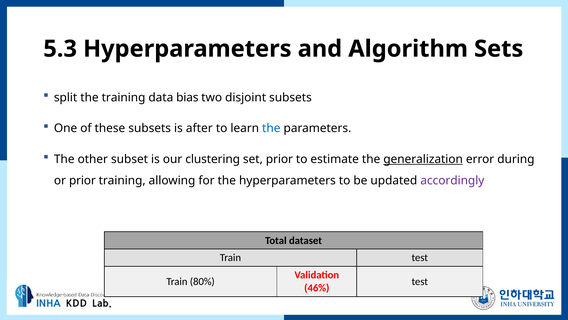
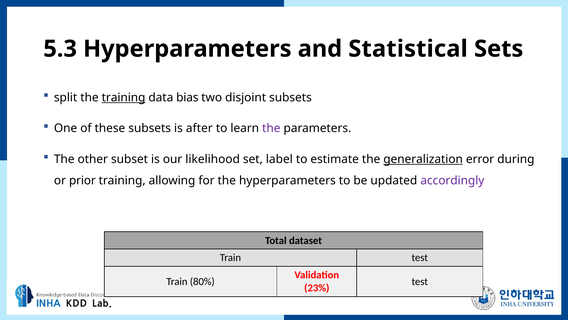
Algorithm: Algorithm -> Statistical
training at (124, 97) underline: none -> present
the at (271, 128) colour: blue -> purple
clustering: clustering -> likelihood
set prior: prior -> label
46%: 46% -> 23%
